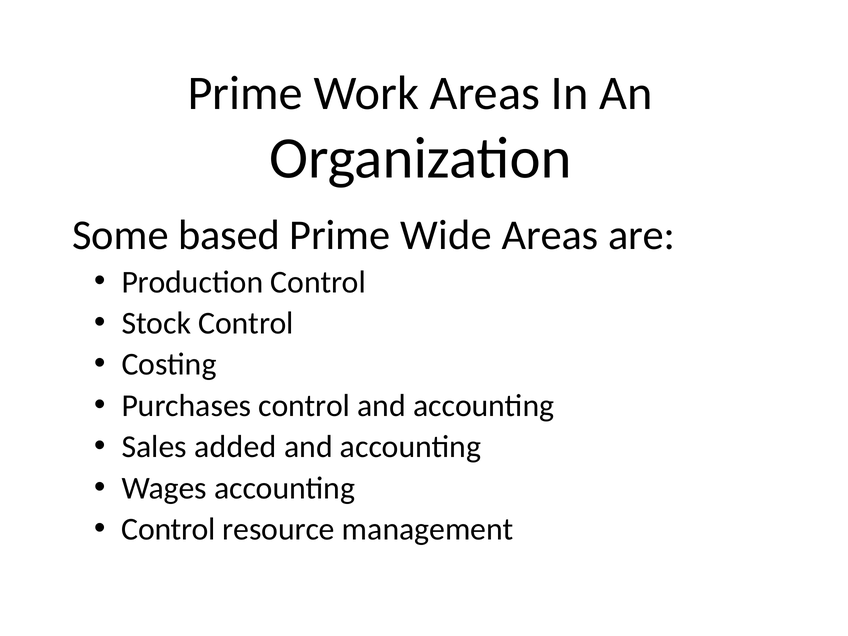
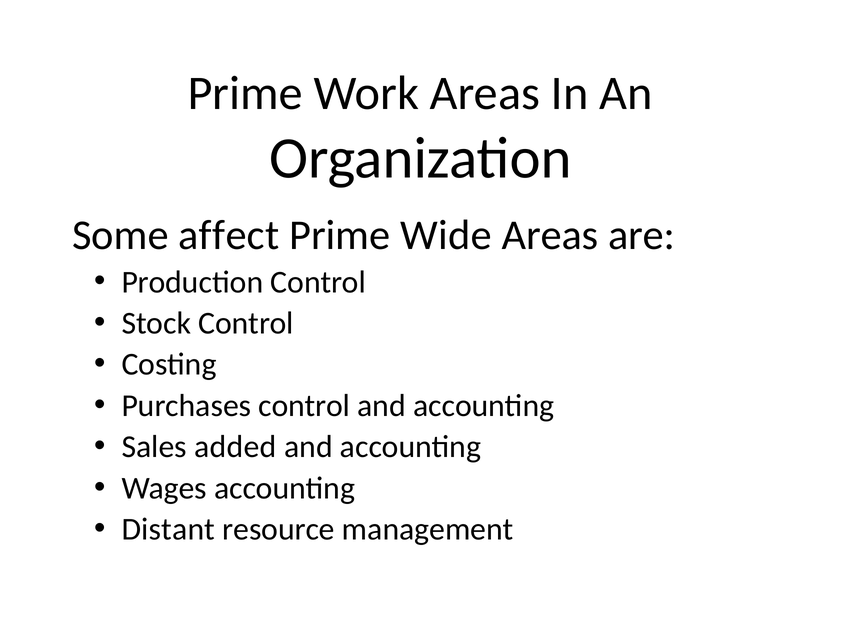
based: based -> affect
Control at (169, 529): Control -> Distant
